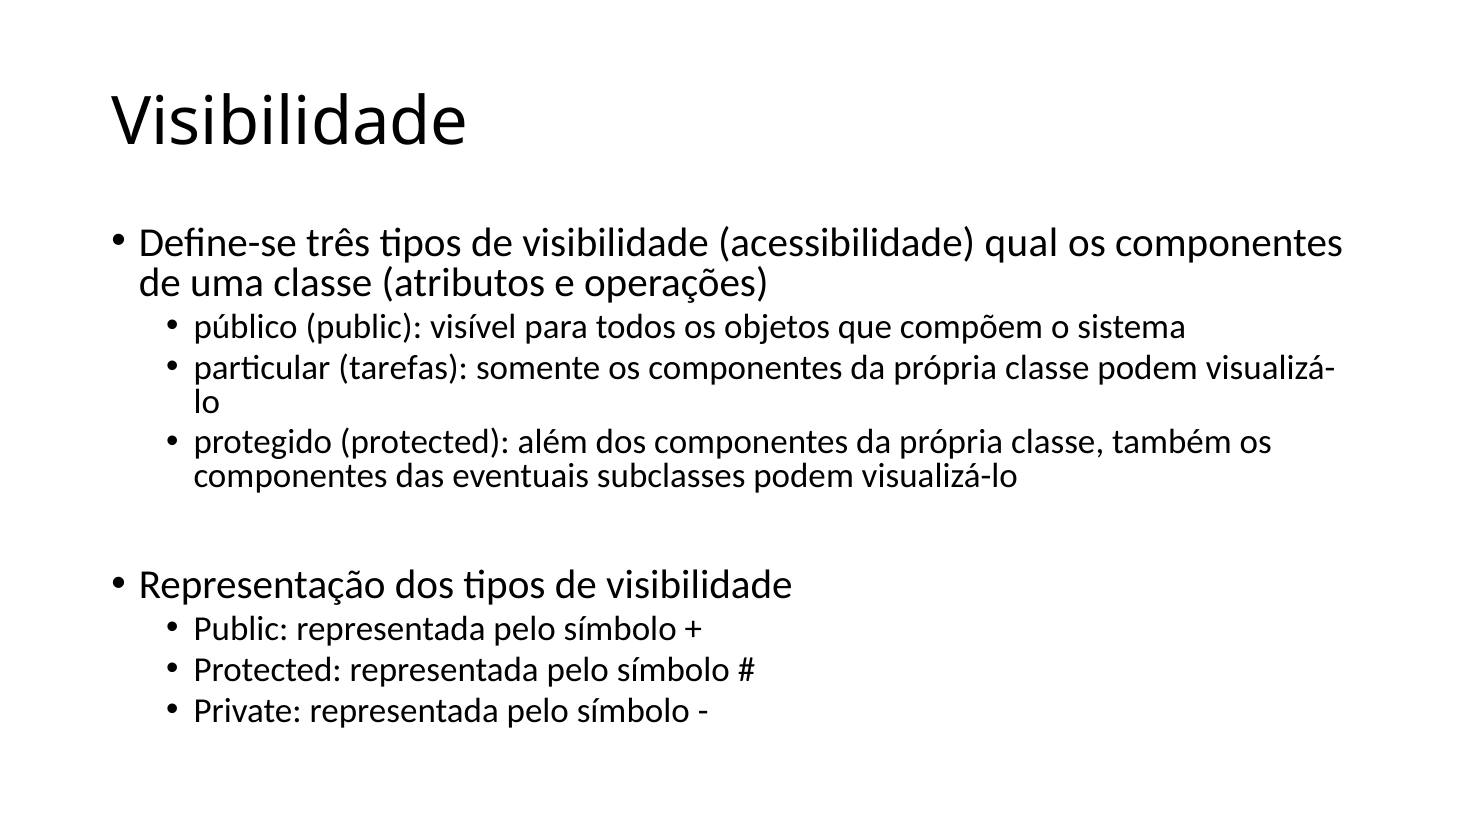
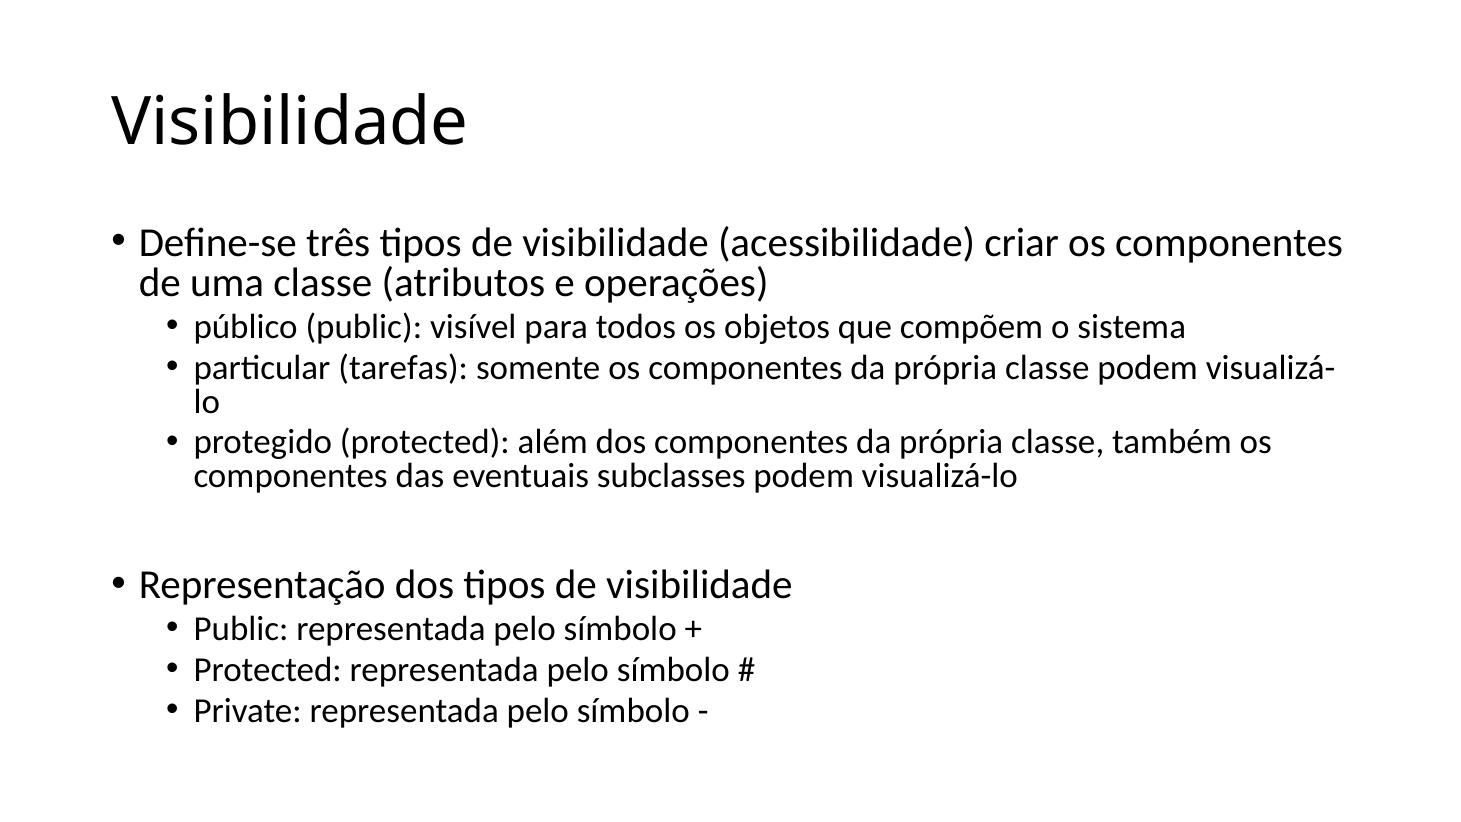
qual: qual -> criar
